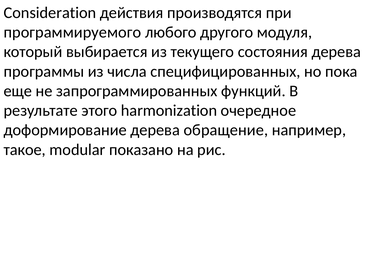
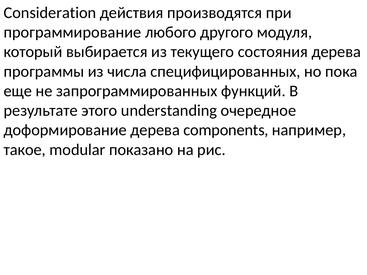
программируемого: программируемого -> программирование
harmonization: harmonization -> understanding
обращение: обращение -> components
